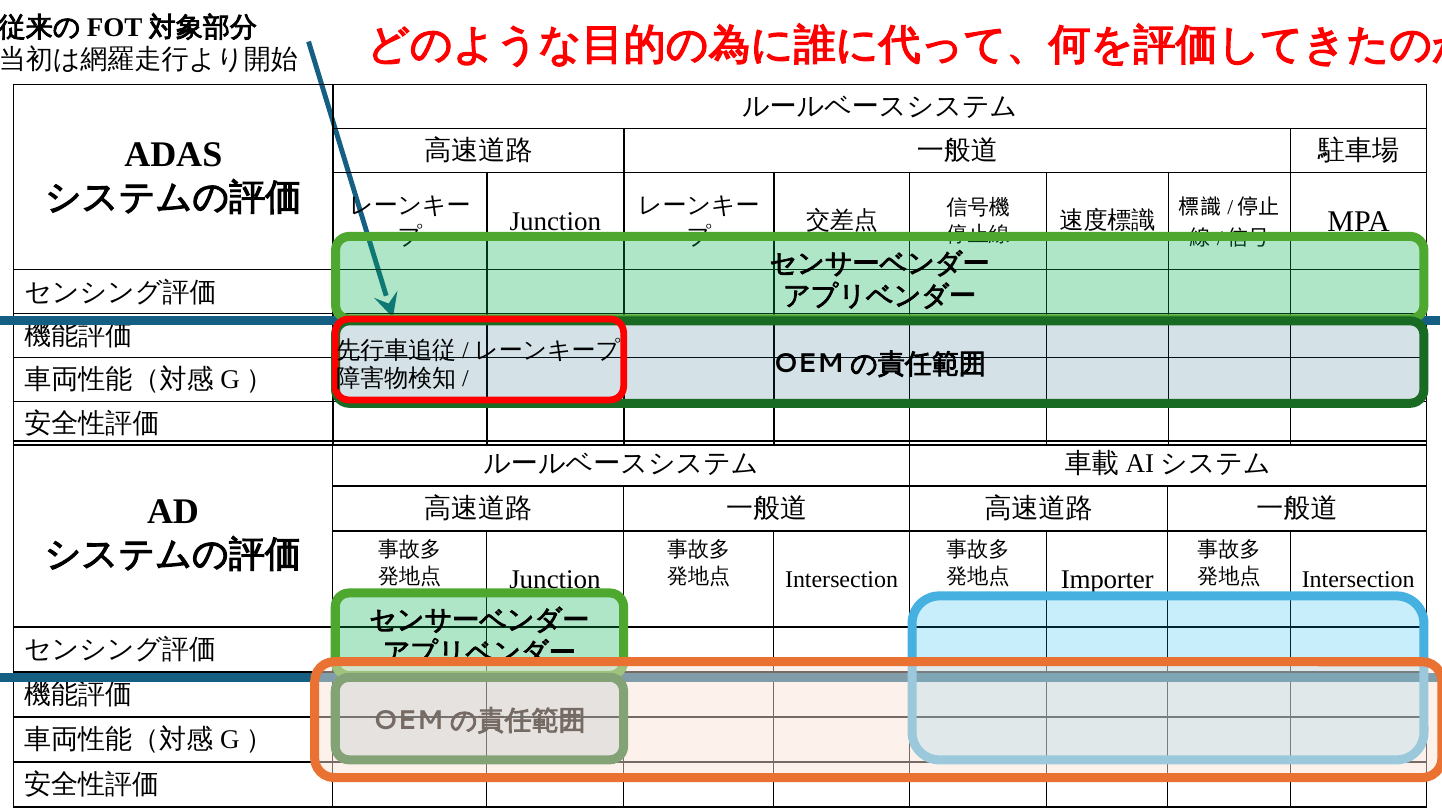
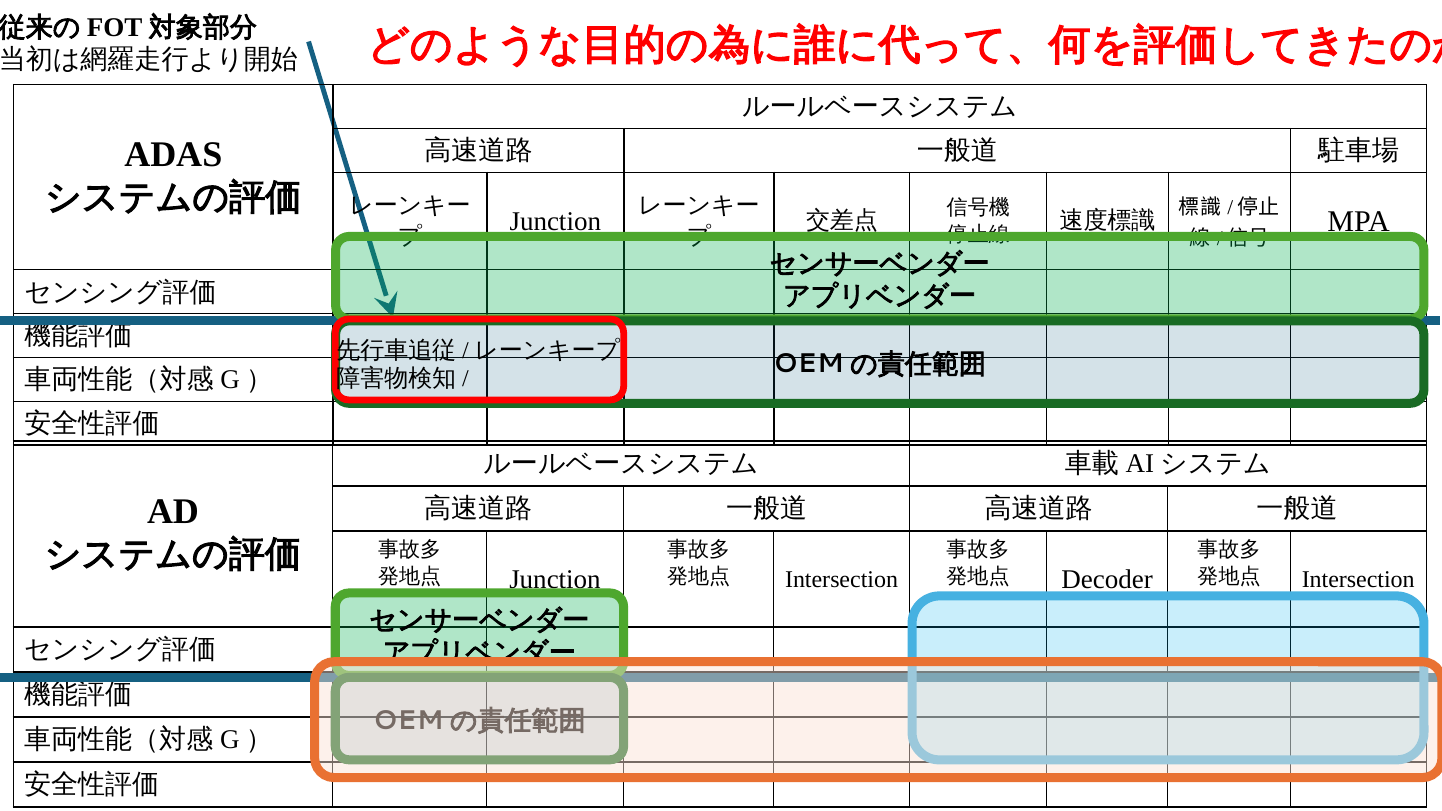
Importer: Importer -> Decoder
